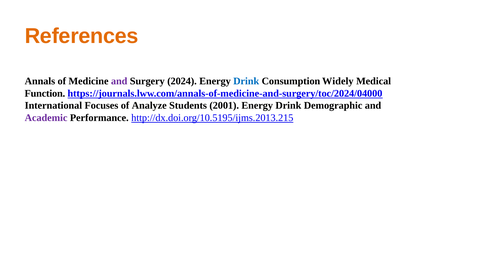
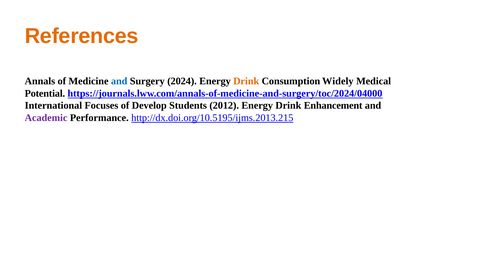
and at (119, 81) colour: purple -> blue
Drink at (246, 81) colour: blue -> orange
Function: Function -> Potential
Analyze: Analyze -> Develop
2001: 2001 -> 2012
Demographic: Demographic -> Enhancement
